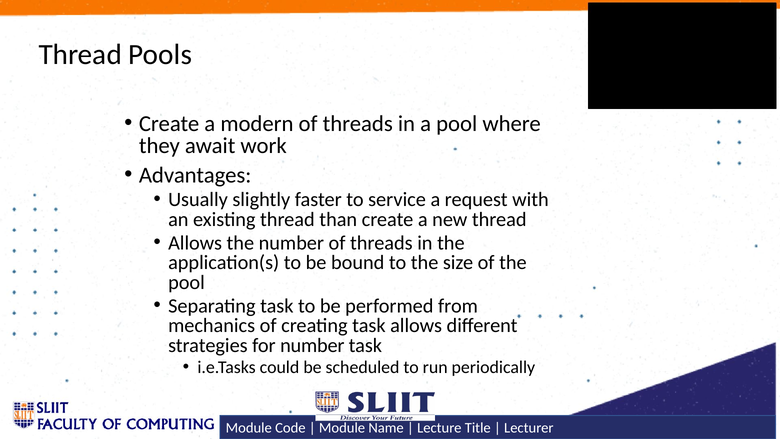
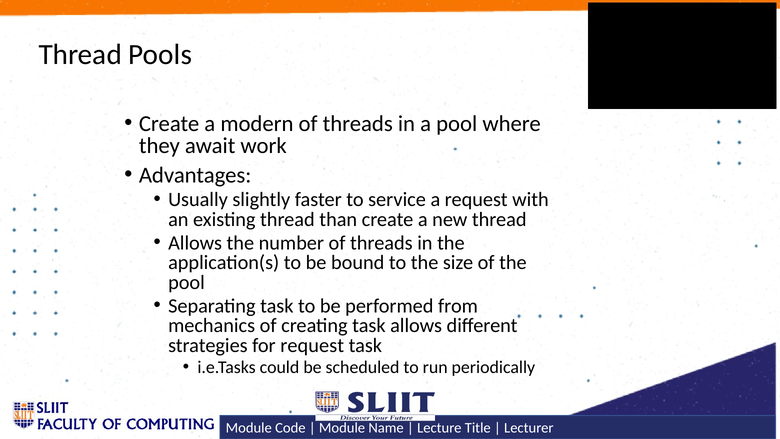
for number: number -> request
